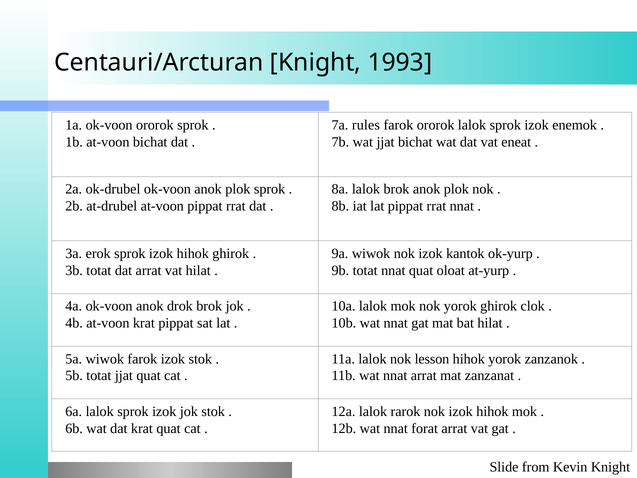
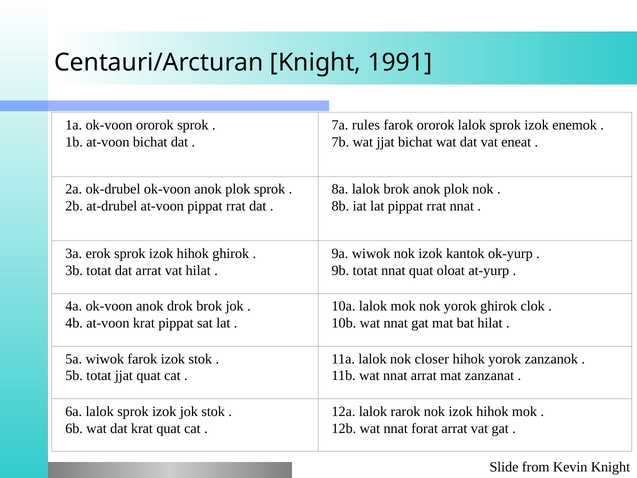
1993: 1993 -> 1991
lesson: lesson -> closer
